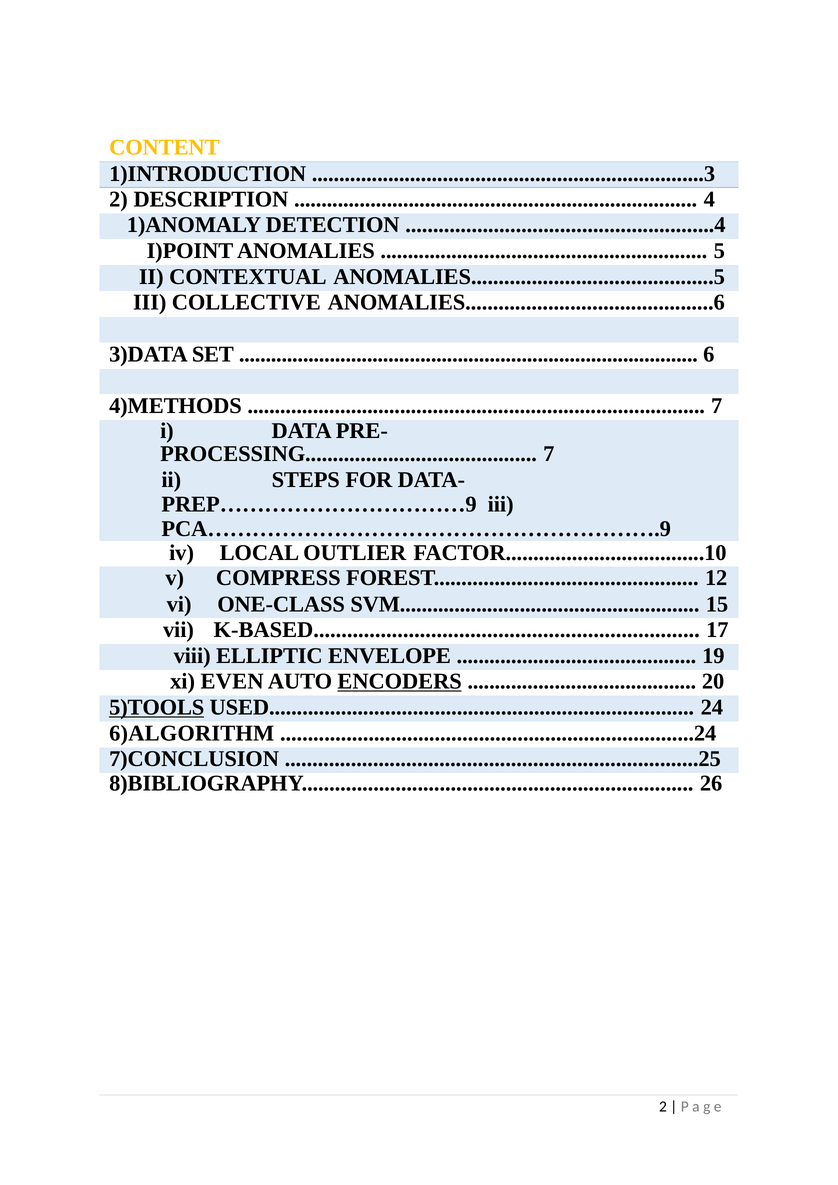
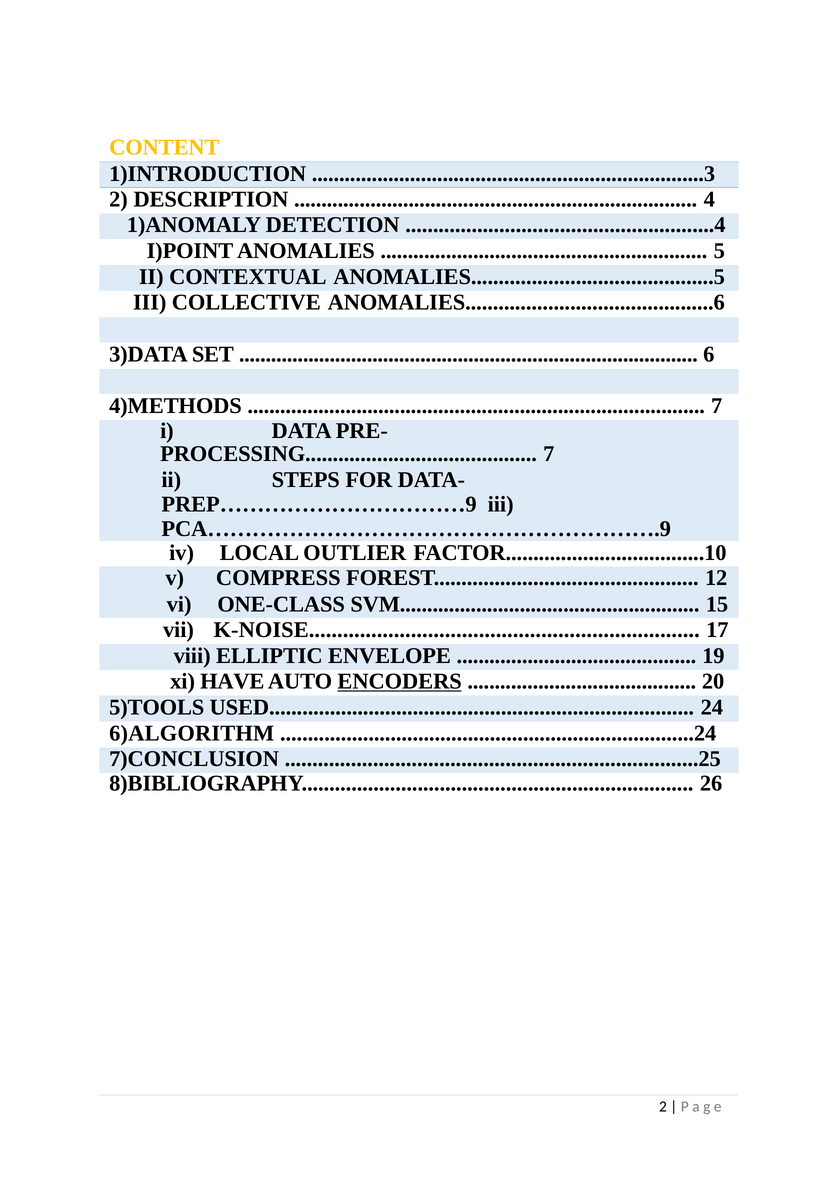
K-BASED: K-BASED -> K-NOISE
EVEN: EVEN -> HAVE
5)TOOLS underline: present -> none
